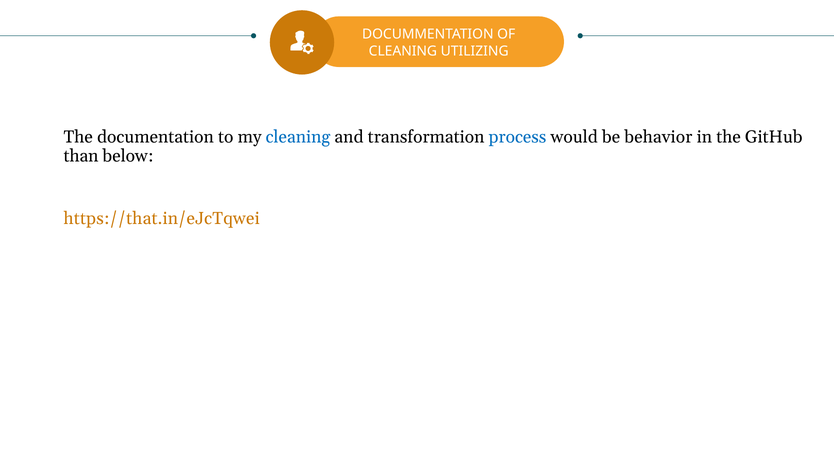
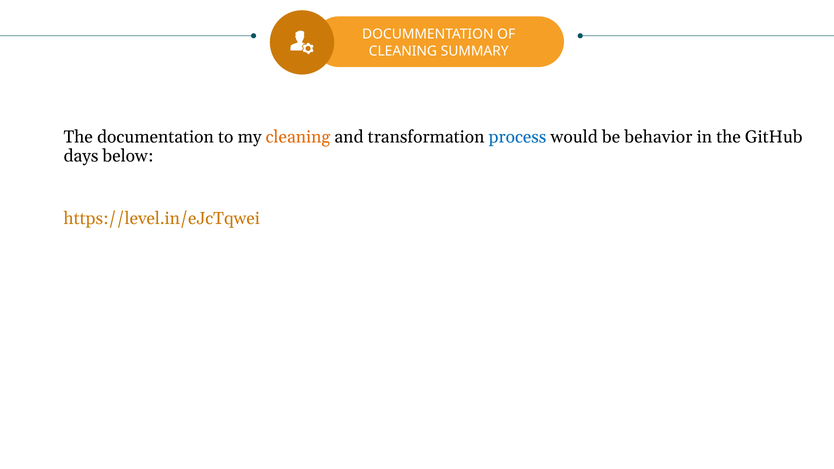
UTILIZING: UTILIZING -> SUMMARY
cleaning at (298, 137) colour: blue -> orange
than: than -> days
https://that.in/eJcTqwei: https://that.in/eJcTqwei -> https://level.in/eJcTqwei
